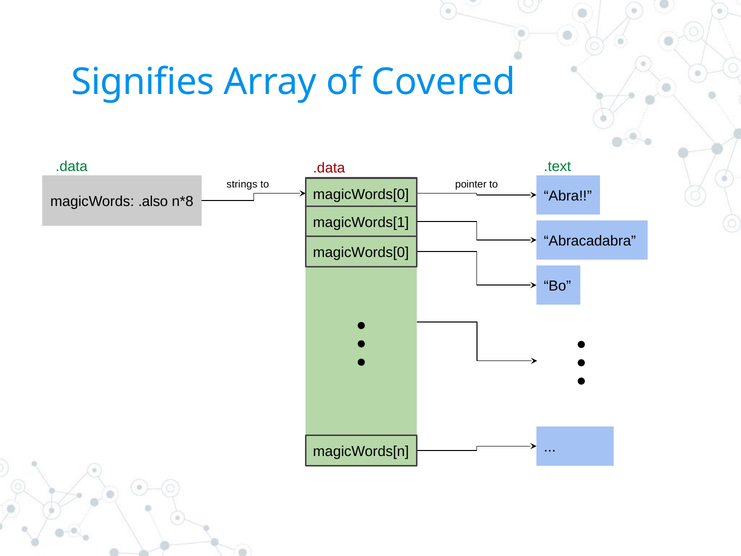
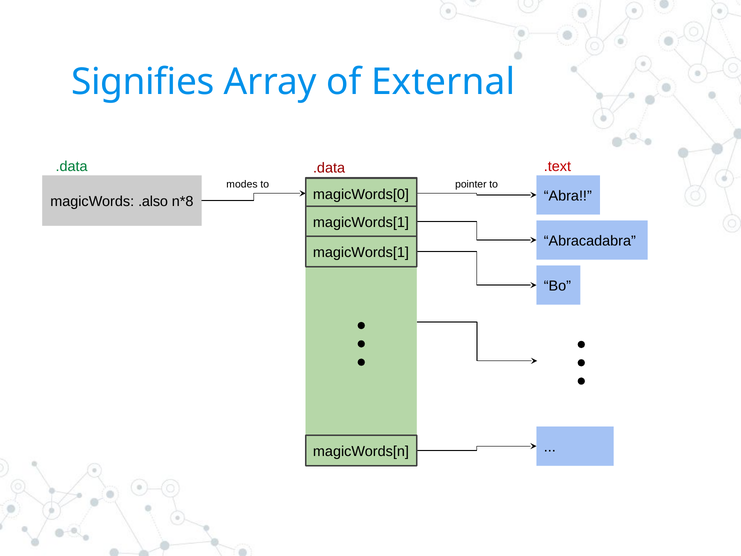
Covered: Covered -> External
.text colour: green -> red
strings: strings -> modes
magicWords[0 at (361, 252): magicWords[0 -> magicWords[1
